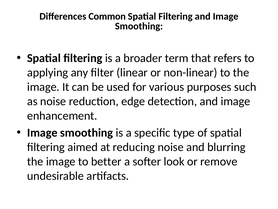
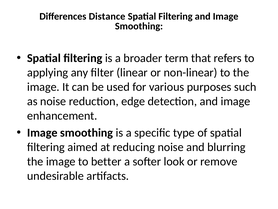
Common: Common -> Distance
